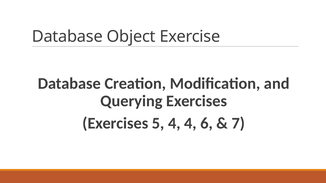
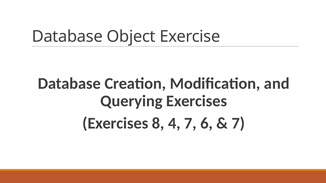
5: 5 -> 8
4 4: 4 -> 7
